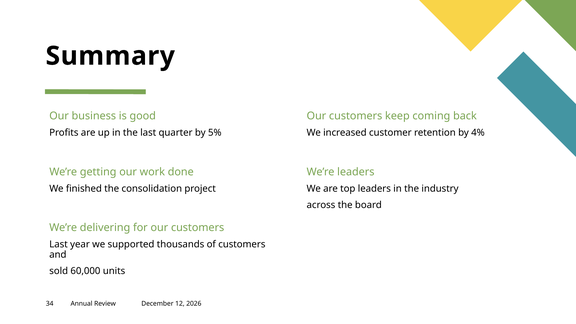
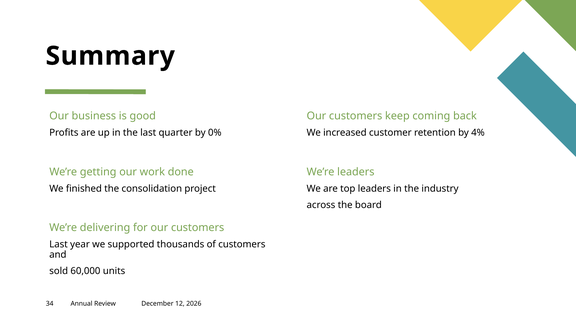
5%: 5% -> 0%
